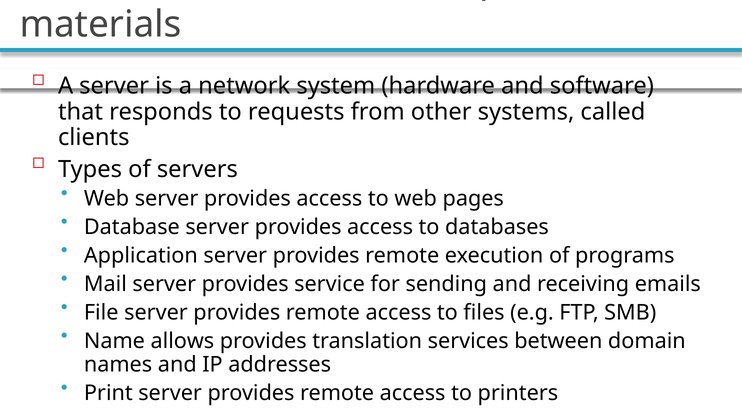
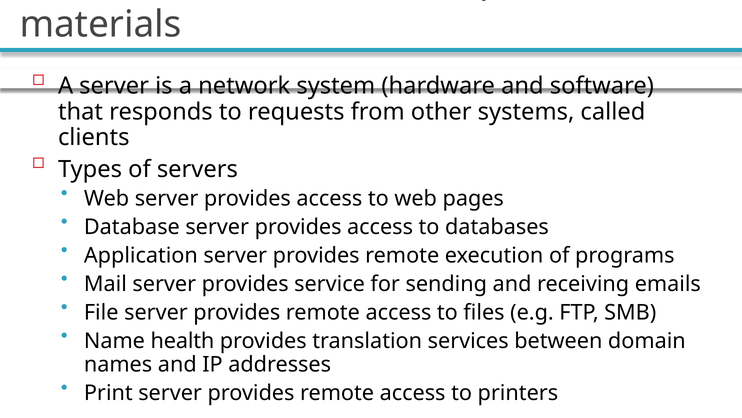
allows: allows -> health
